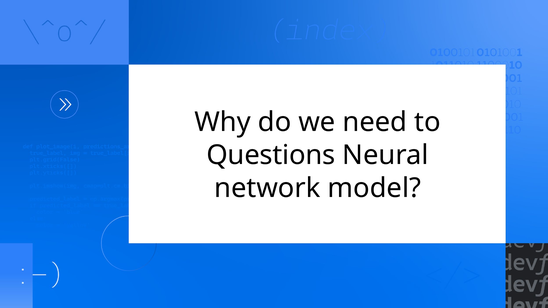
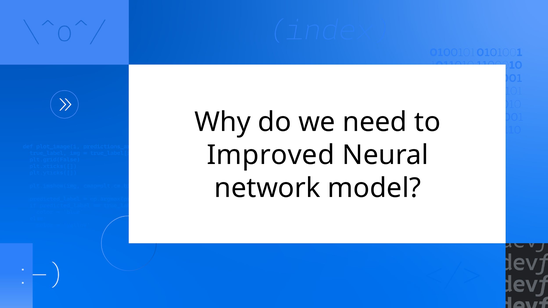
Questions: Questions -> Improved
